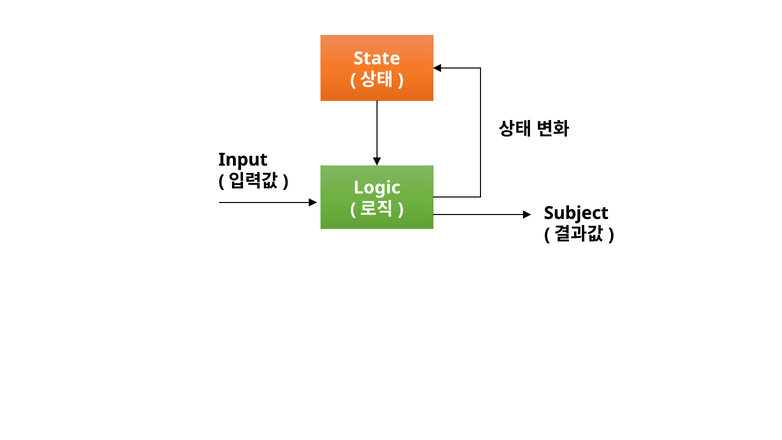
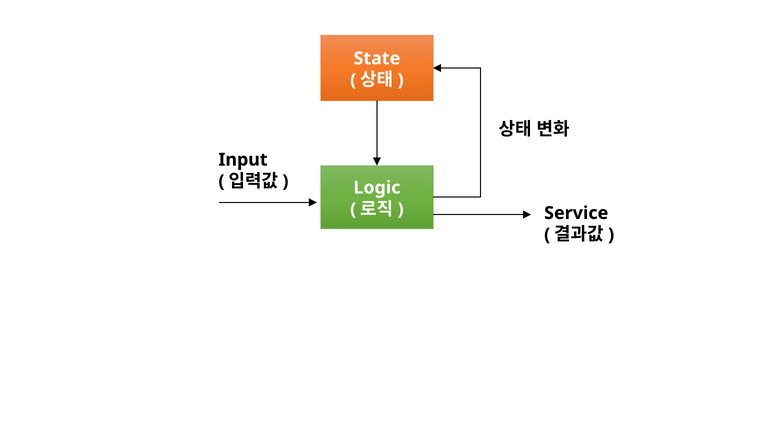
Subject: Subject -> Service
